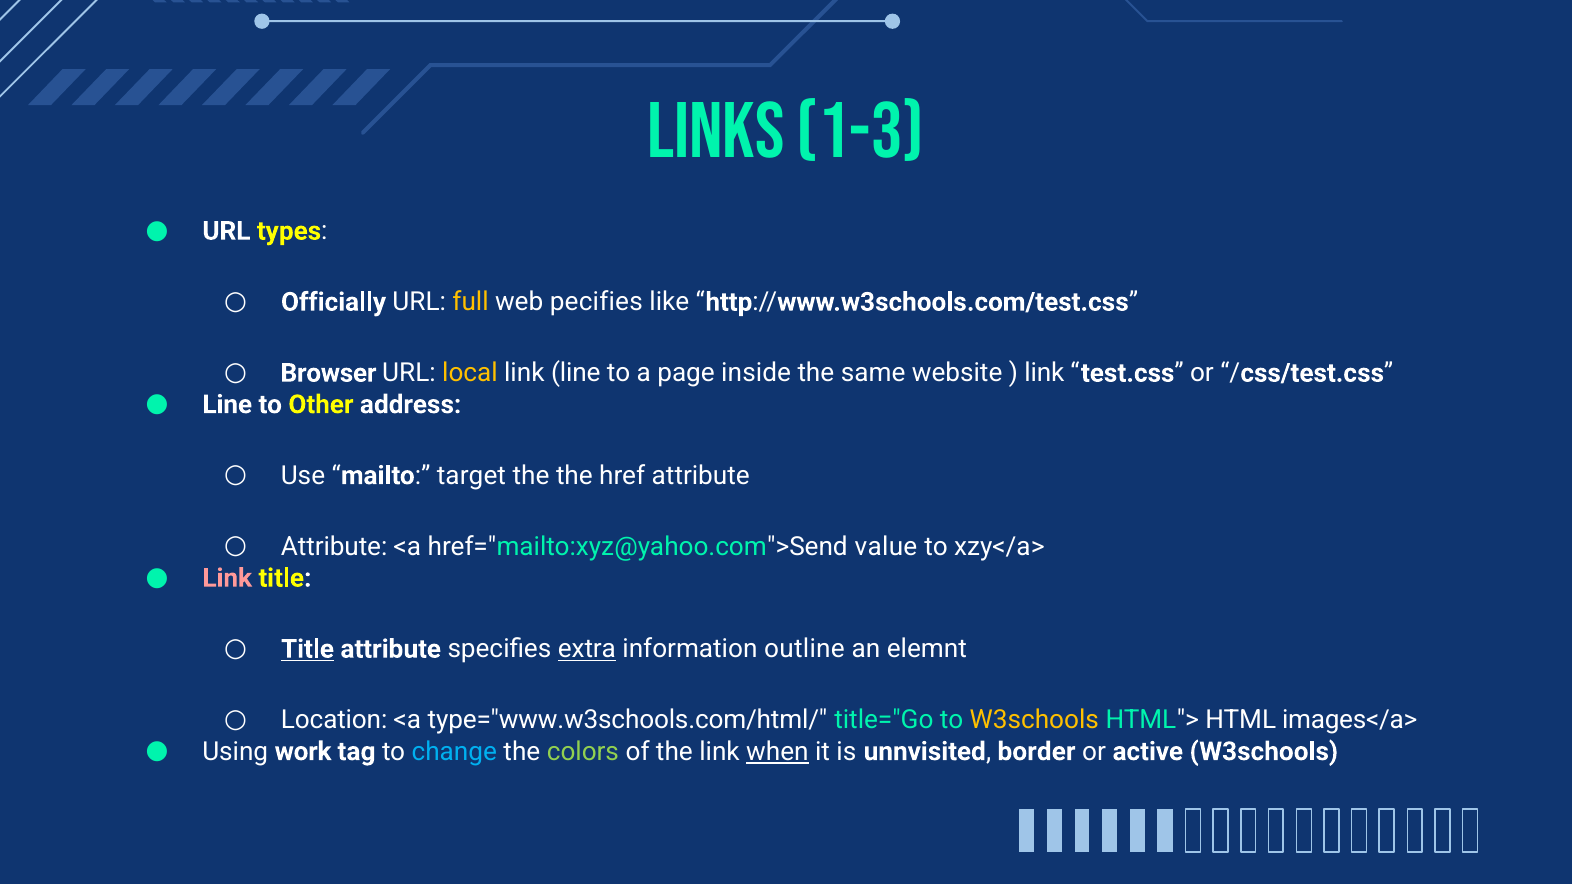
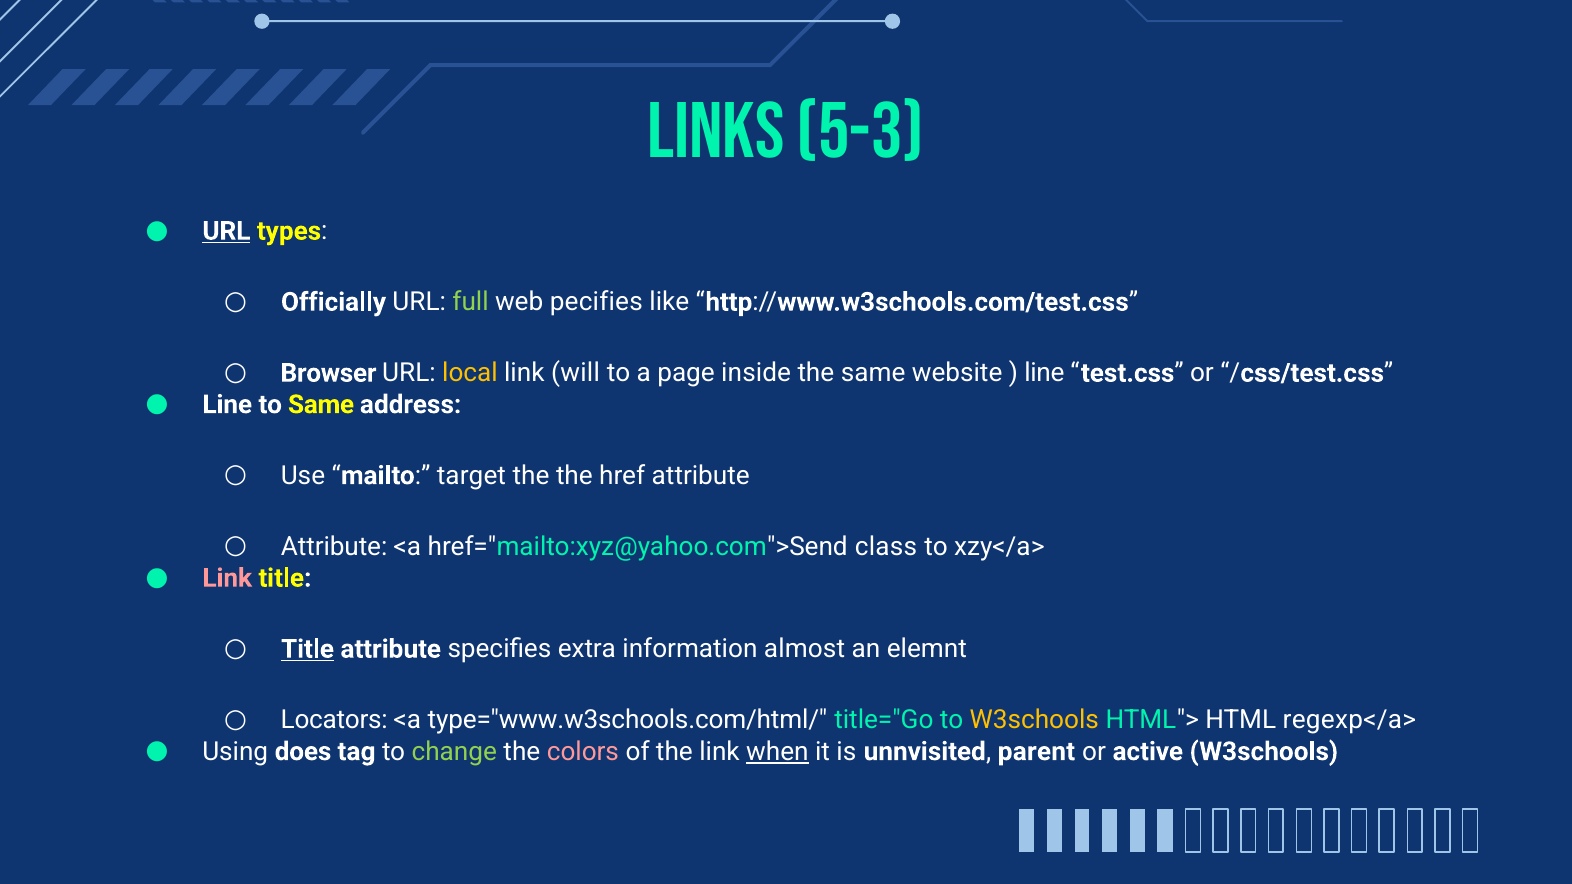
1-3: 1-3 -> 5-3
URL at (226, 231) underline: none -> present
full colour: yellow -> light green
link line: line -> will
link at (1044, 373): link -> line
to Other: Other -> Same
value: value -> class
extra underline: present -> none
outline: outline -> almost
Location: Location -> Locators
images</a>: images</a> -> regexp</a>
work: work -> does
change colour: light blue -> light green
colors colour: light green -> pink
border: border -> parent
